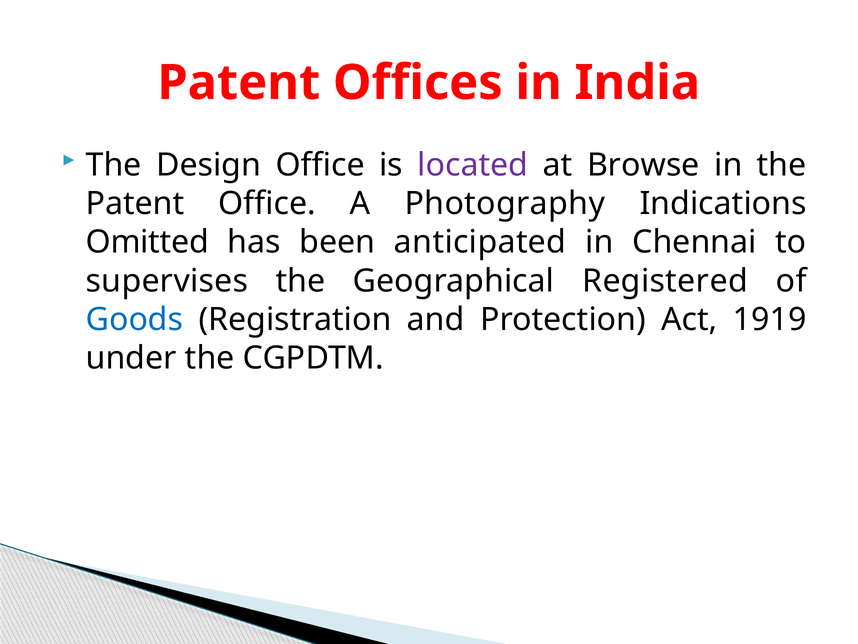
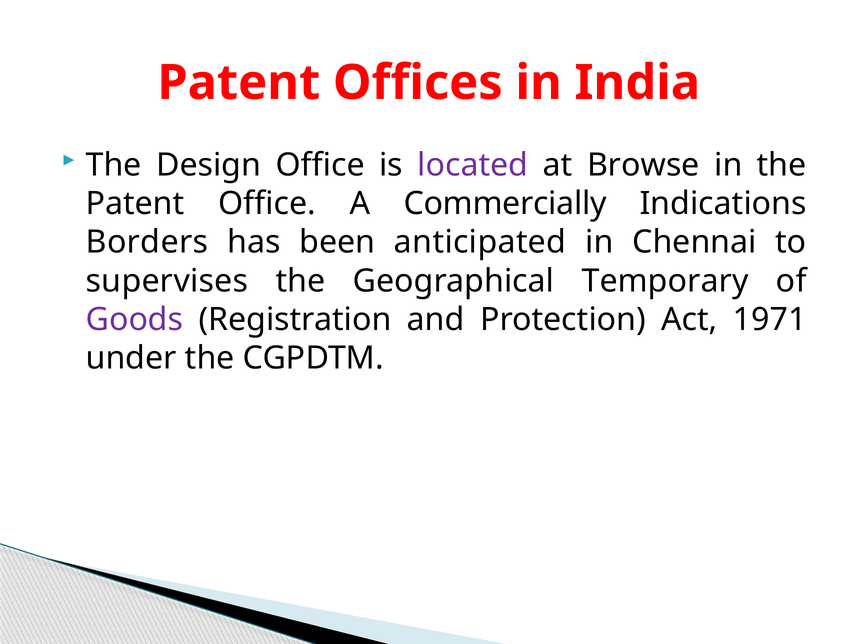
Photography: Photography -> Commercially
Omitted: Omitted -> Borders
Registered: Registered -> Temporary
Goods colour: blue -> purple
1919: 1919 -> 1971
